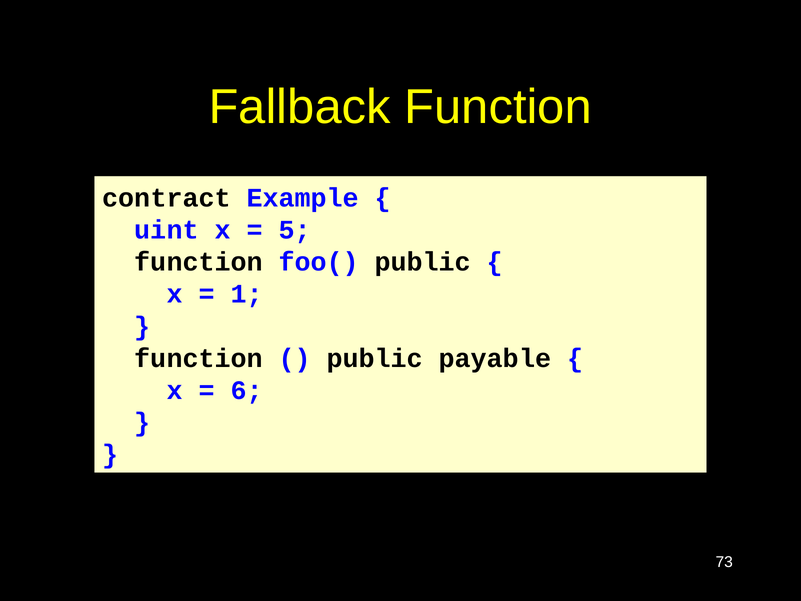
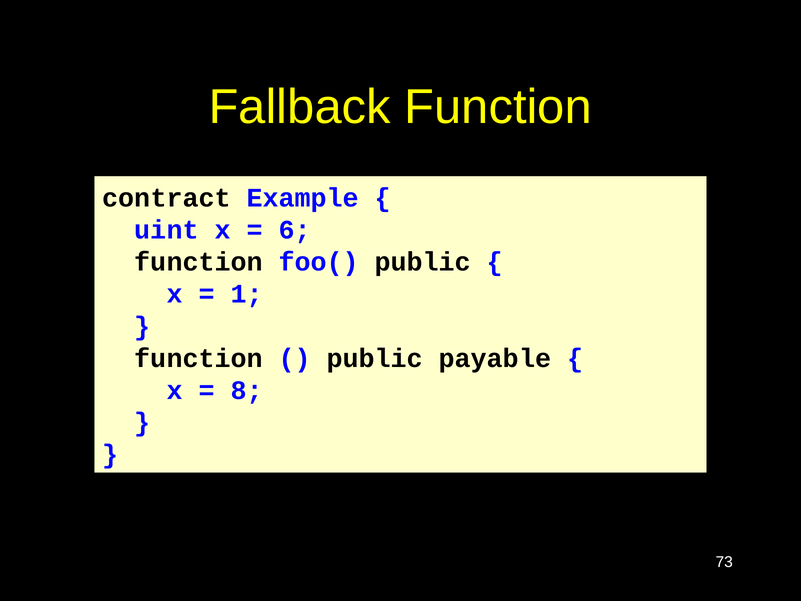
5: 5 -> 6
6: 6 -> 8
